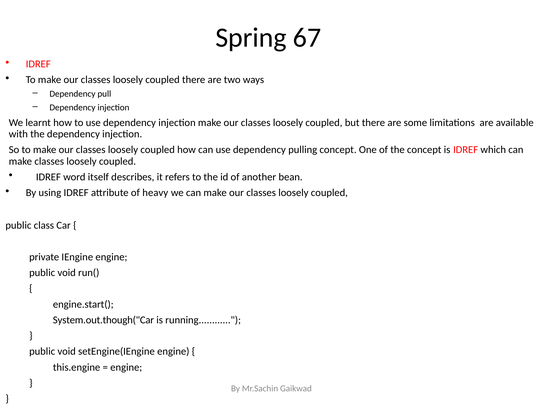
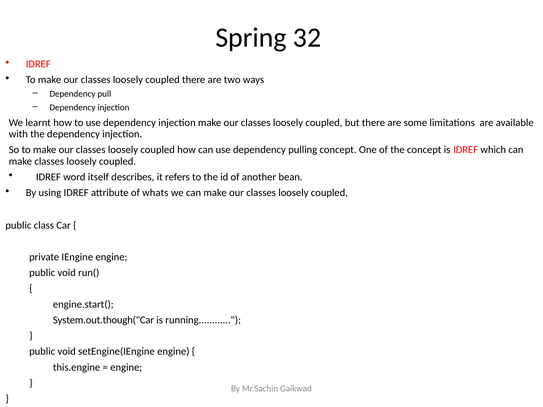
67: 67 -> 32
heavy: heavy -> whats
